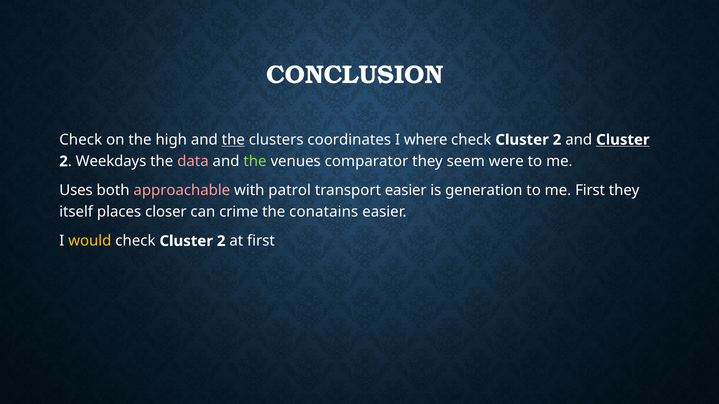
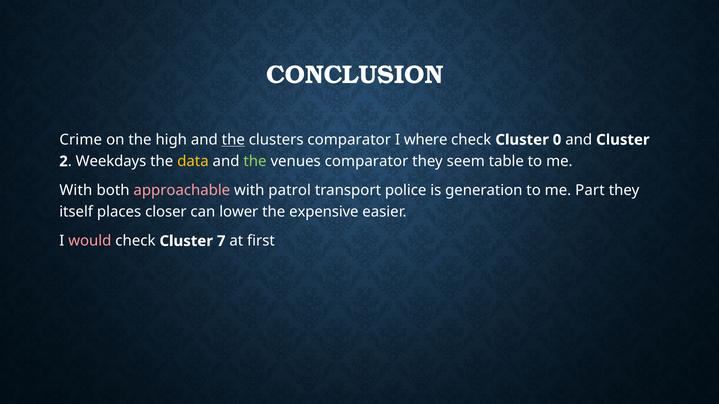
Check at (81, 140): Check -> Crime
clusters coordinates: coordinates -> comparator
2 at (557, 140): 2 -> 0
Cluster at (623, 140) underline: present -> none
data colour: pink -> yellow
were: were -> table
Uses at (76, 191): Uses -> With
transport easier: easier -> police
me First: First -> Part
crime: crime -> lower
conatains: conatains -> expensive
would colour: yellow -> pink
2 at (221, 241): 2 -> 7
